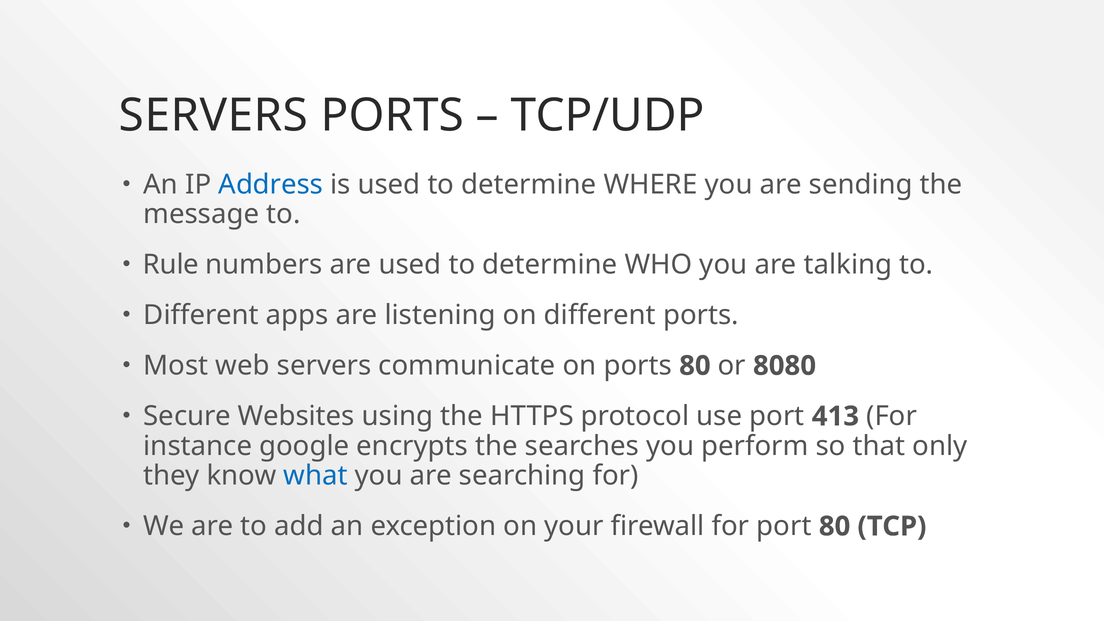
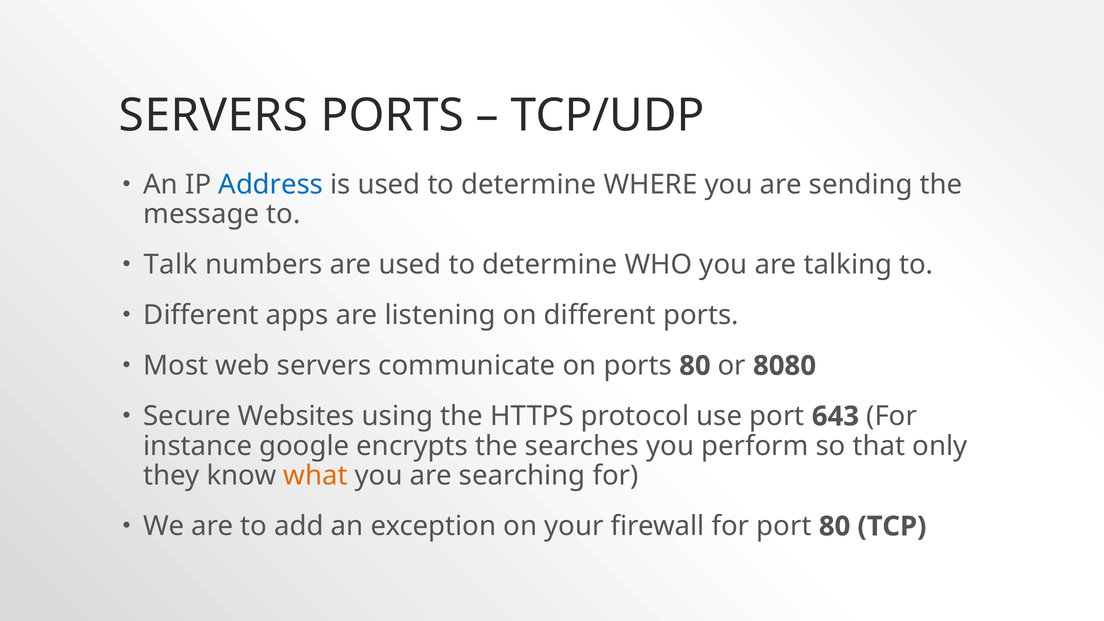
Rule: Rule -> Talk
413: 413 -> 643
what colour: blue -> orange
